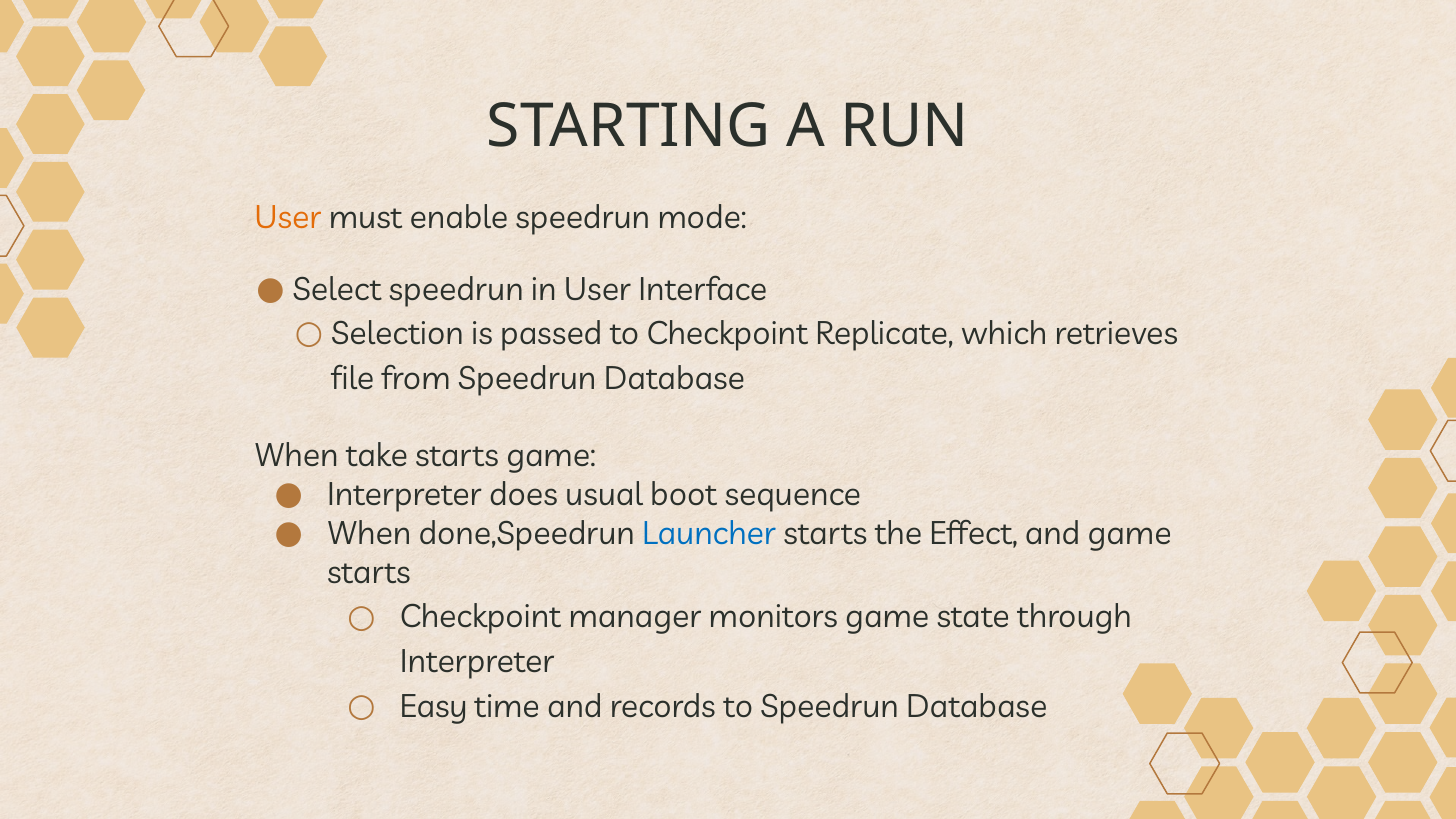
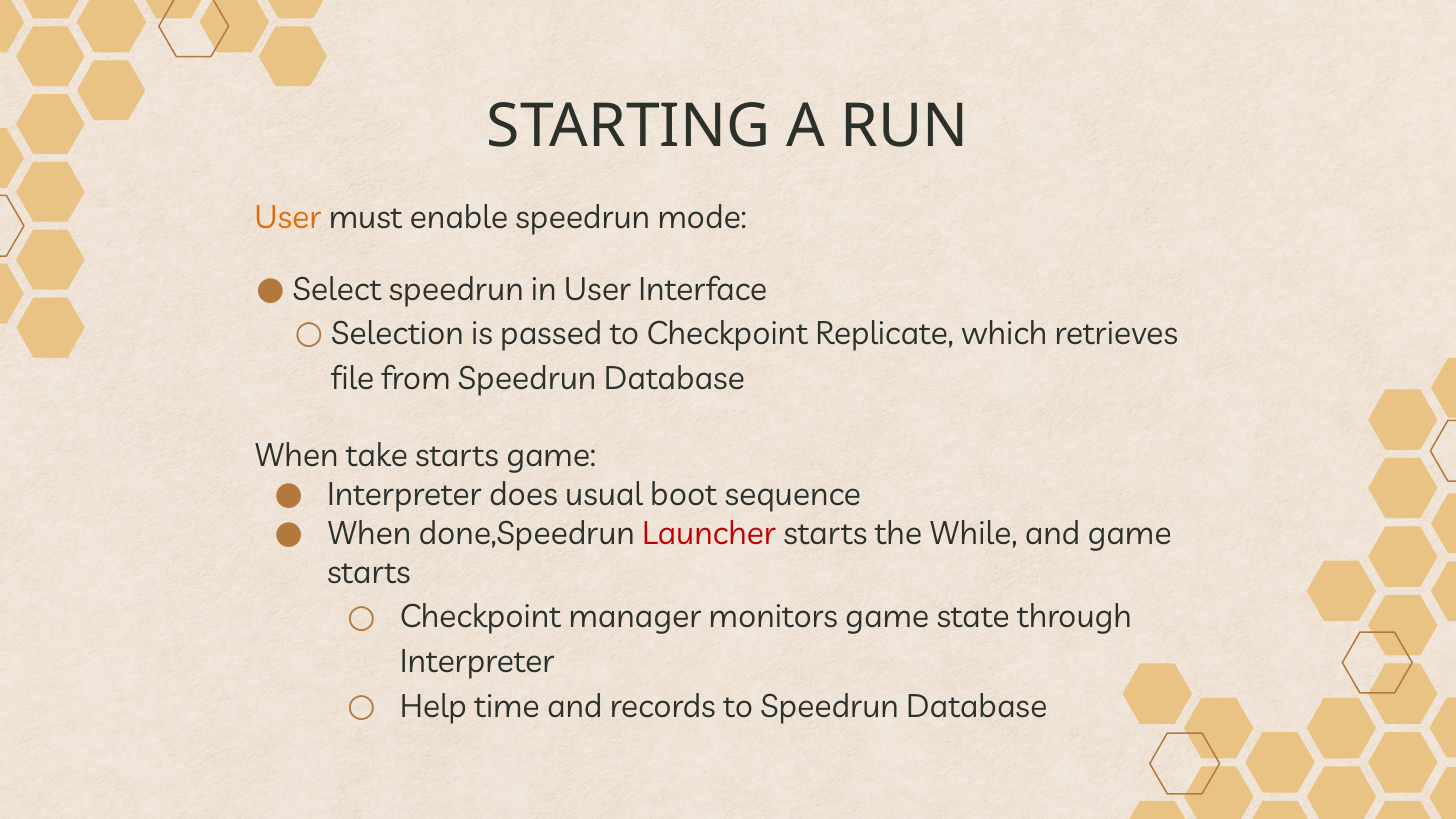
Launcher colour: blue -> red
Effect: Effect -> While
Easy: Easy -> Help
